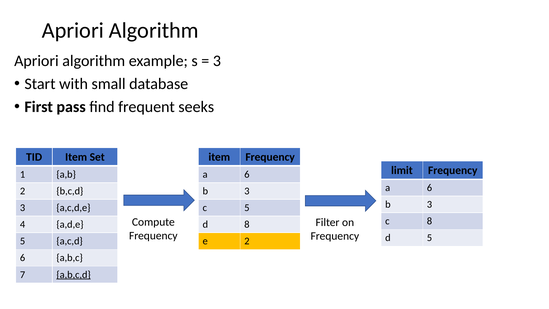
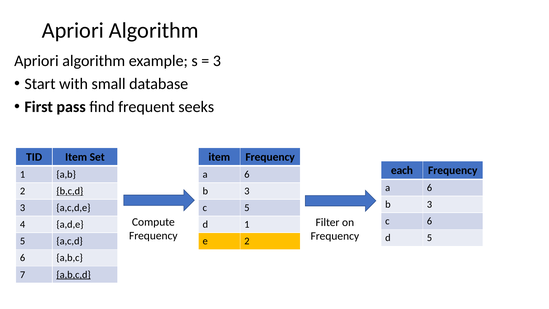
limit: limit -> each
b,c,d underline: none -> present
c 8: 8 -> 6
d 8: 8 -> 1
